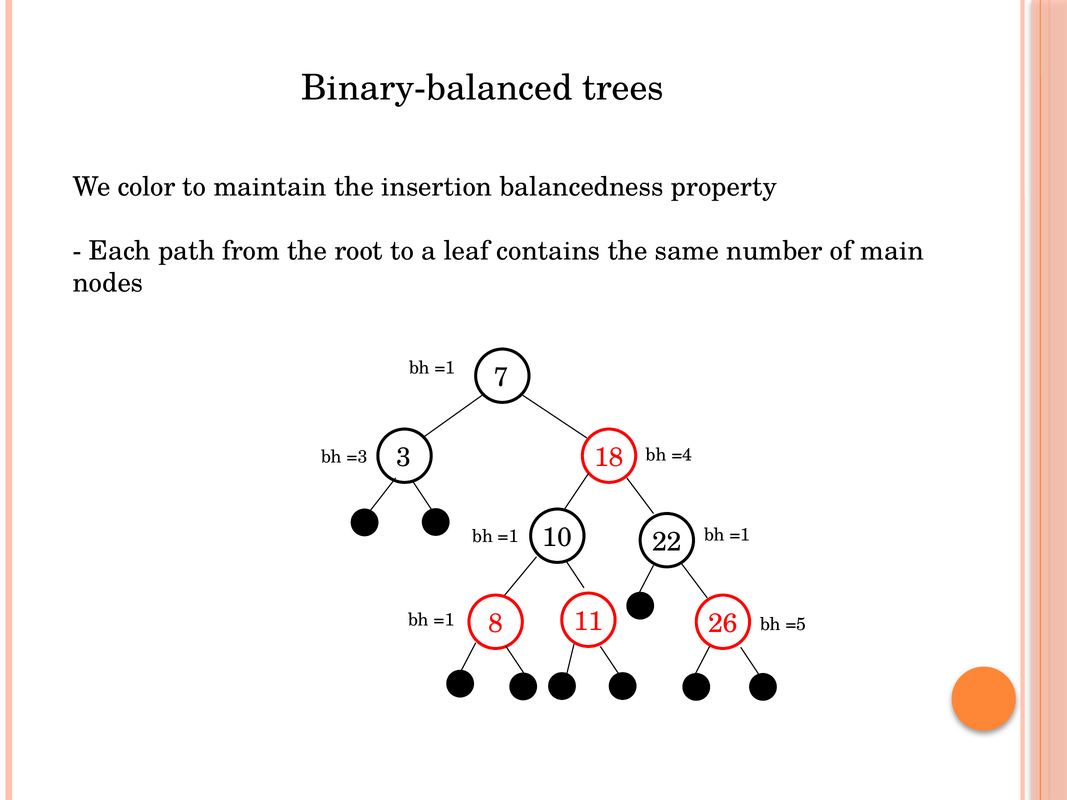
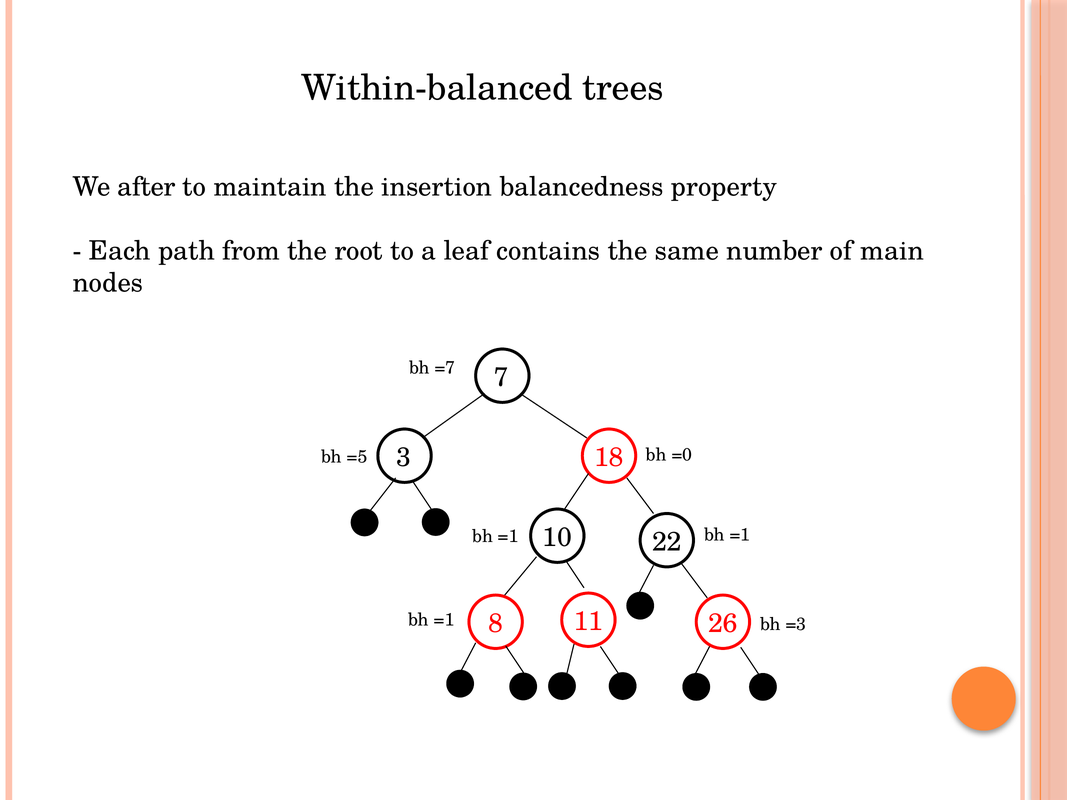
Binary-balanced: Binary-balanced -> Within-balanced
color: color -> after
=1 at (445, 368): =1 -> =7
=4: =4 -> =0
=3: =3 -> =5
=5: =5 -> =3
